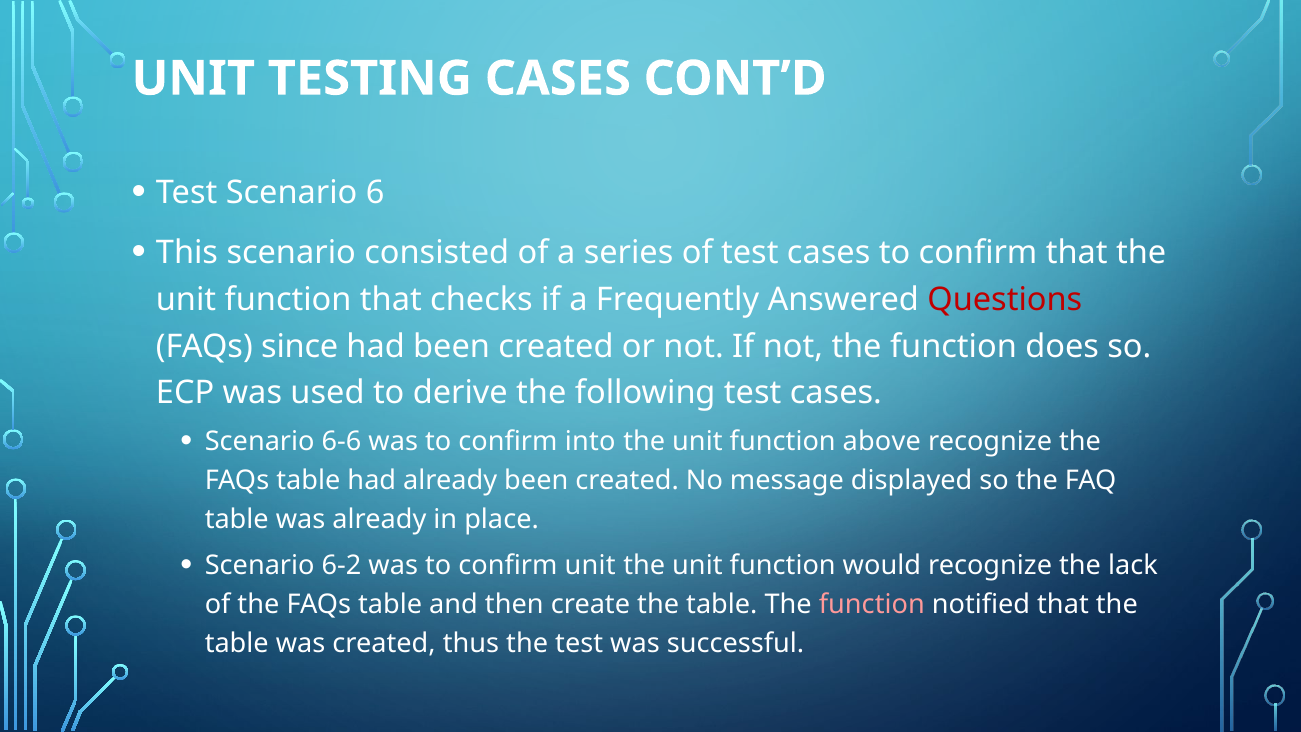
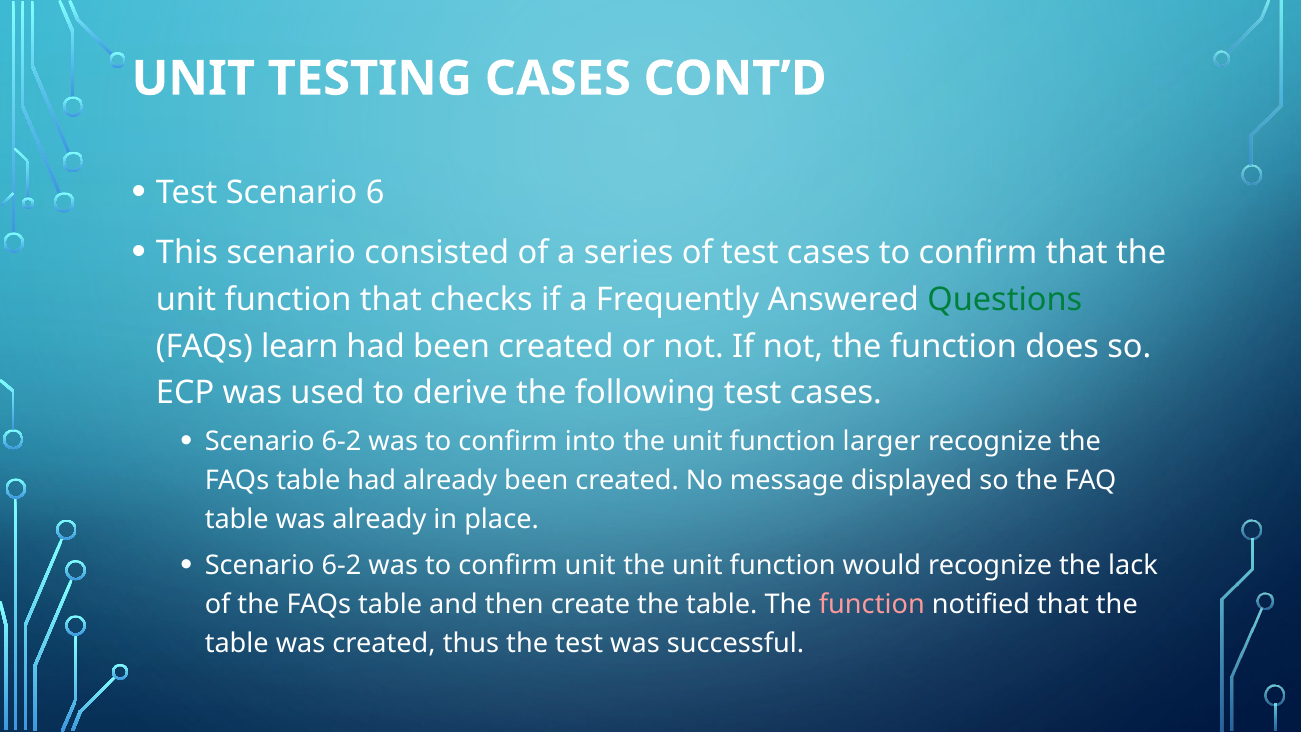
Questions colour: red -> green
since: since -> learn
6-6 at (342, 442): 6-6 -> 6-2
above: above -> larger
